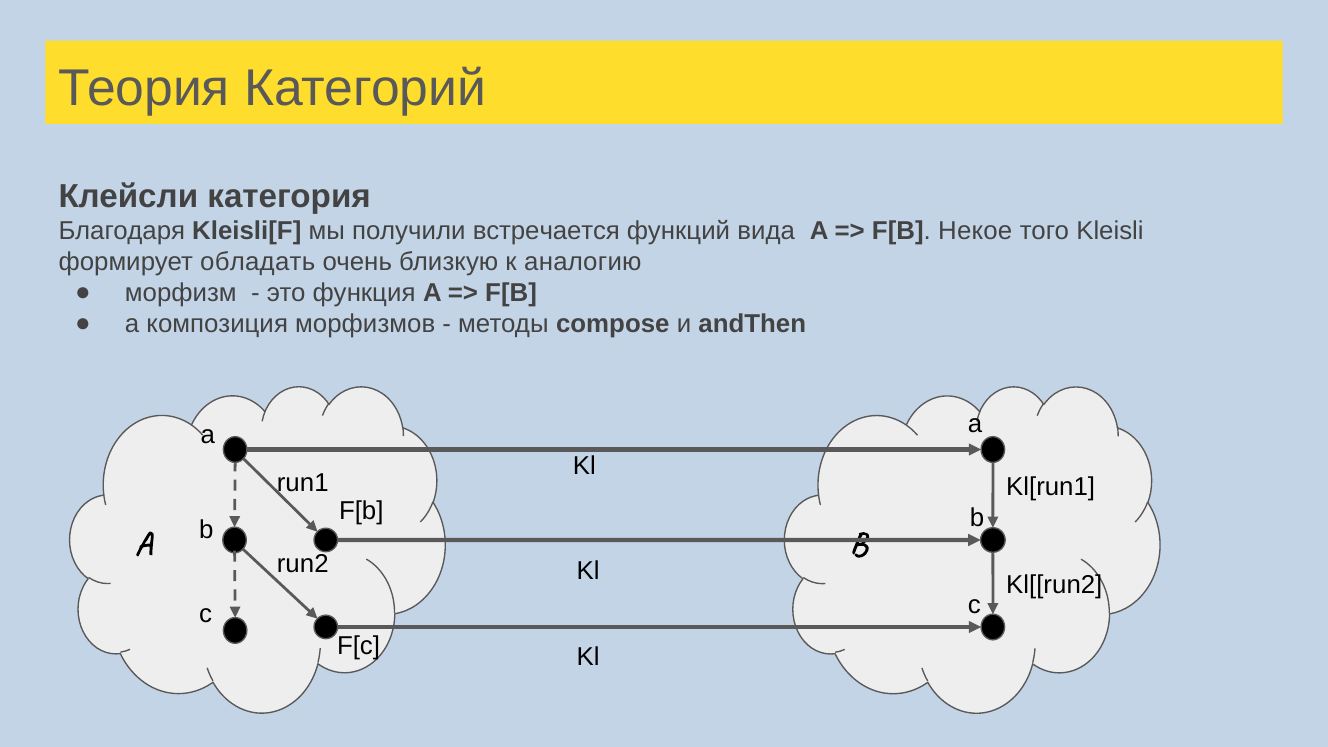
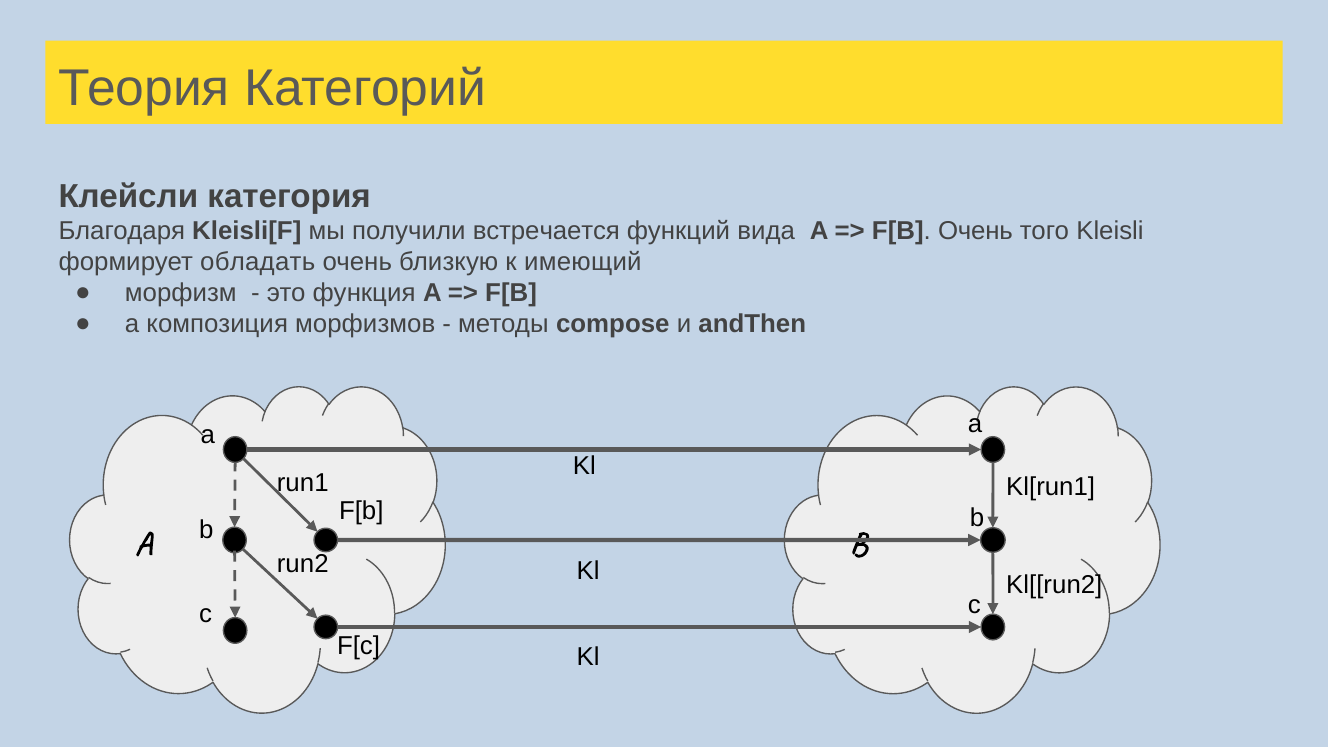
F[B Некое: Некое -> Очень
аналогию: аналогию -> имеющий
